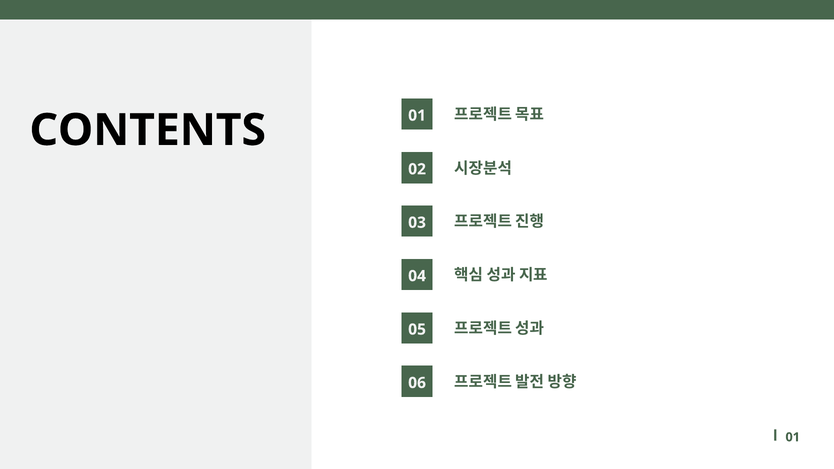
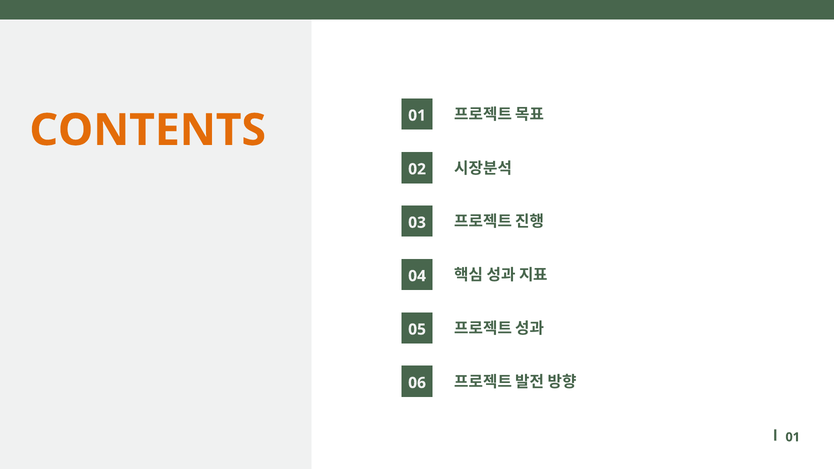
CONTENTS colour: black -> orange
